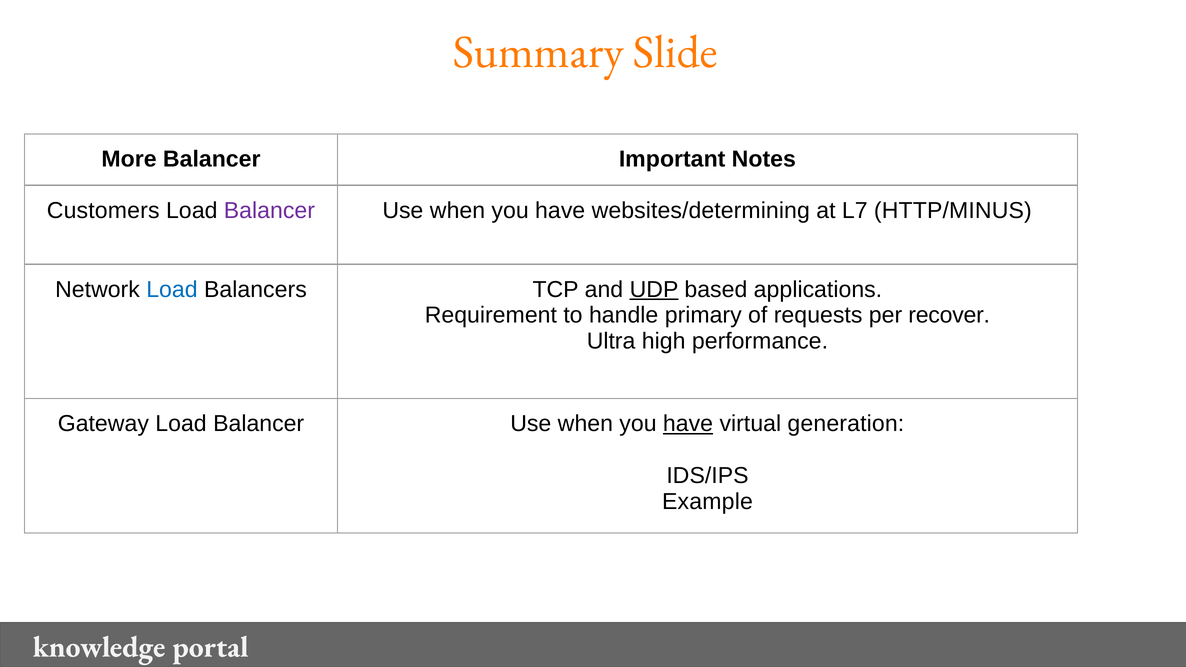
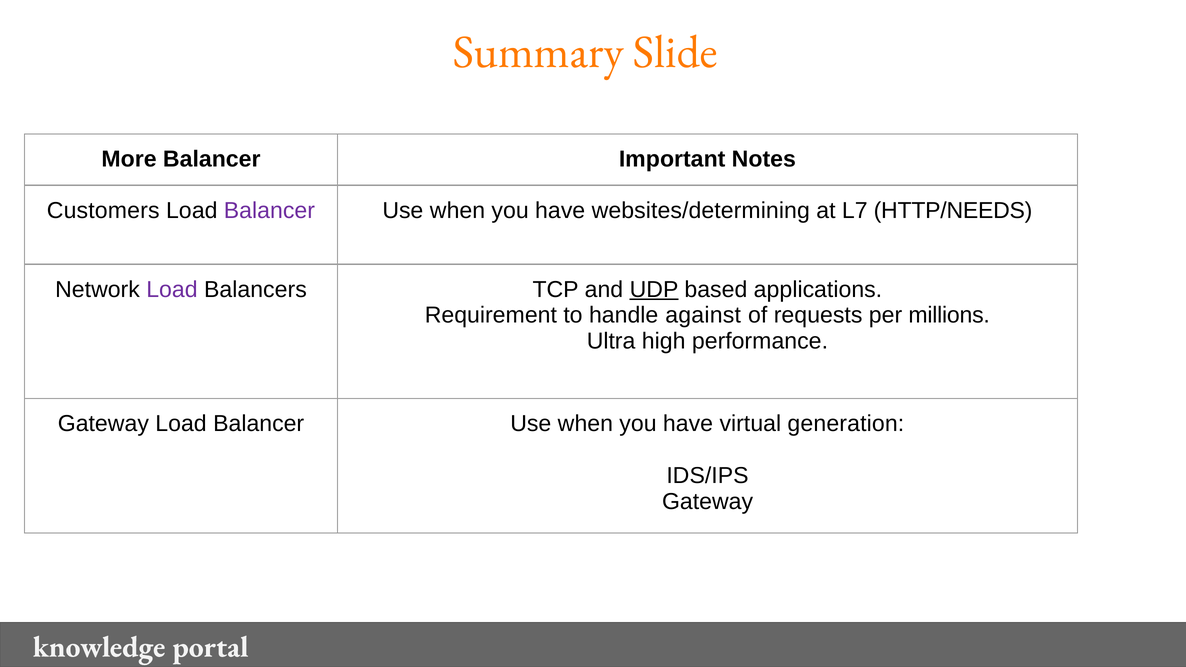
HTTP/MINUS: HTTP/MINUS -> HTTP/NEEDS
Load at (172, 289) colour: blue -> purple
primary: primary -> against
recover: recover -> millions
have at (688, 424) underline: present -> none
Example at (707, 502): Example -> Gateway
